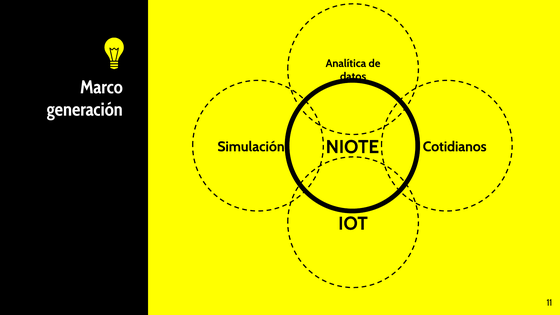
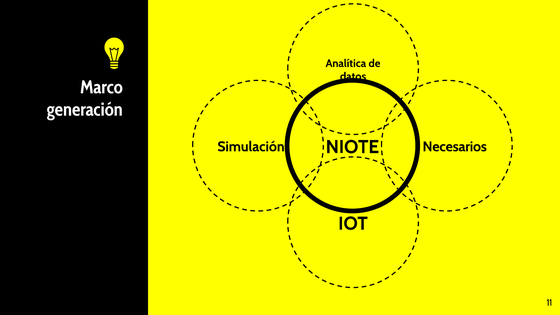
Cotidianos: Cotidianos -> Necesarios
